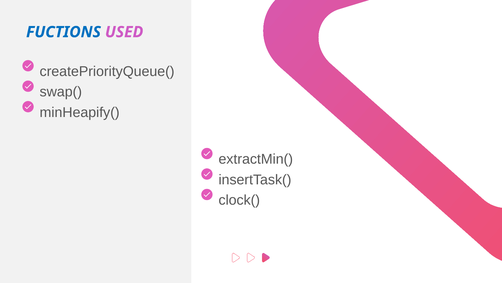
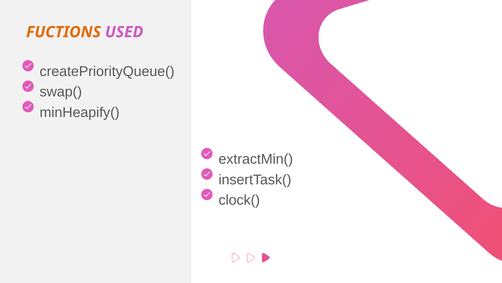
FUCTIONS colour: blue -> orange
